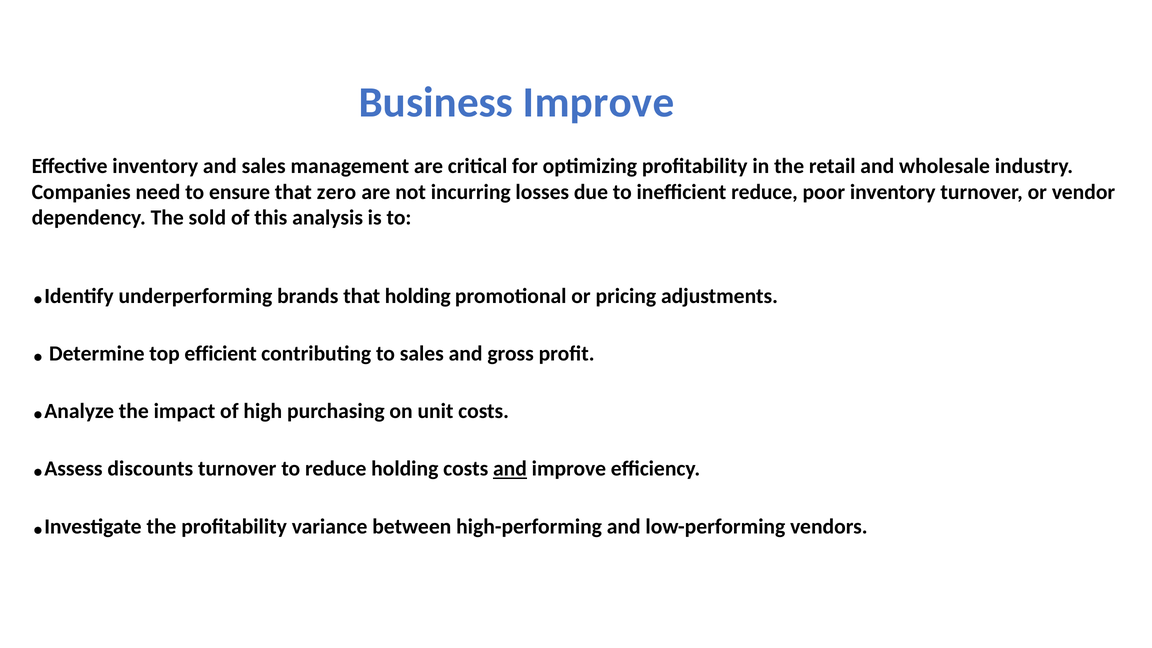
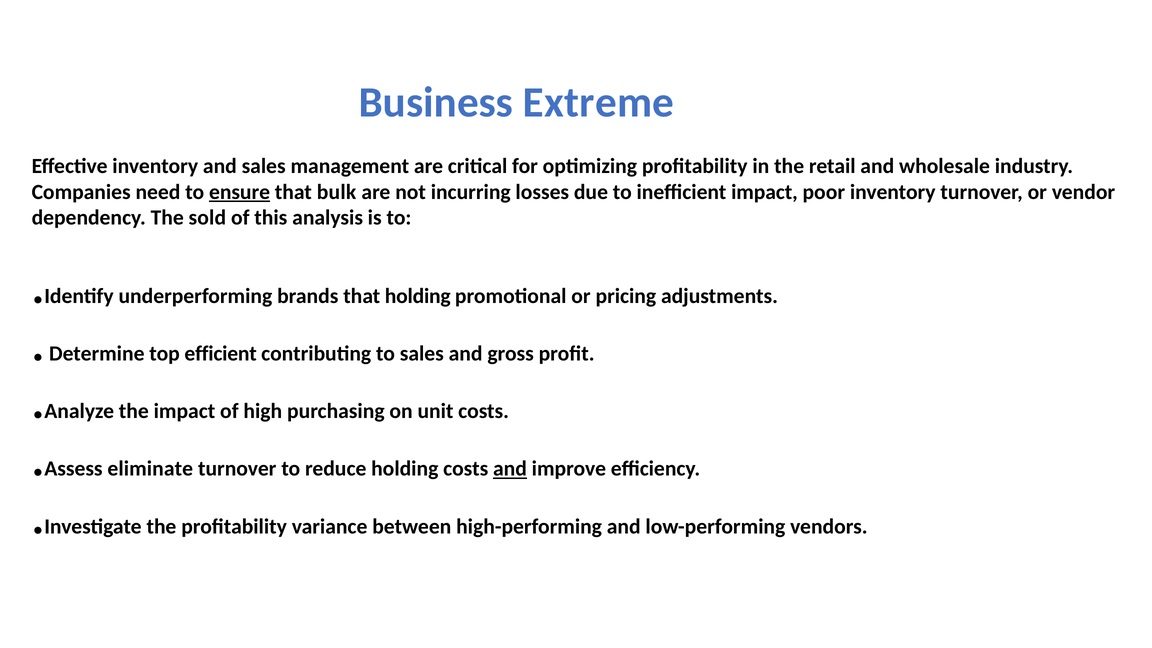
Business Improve: Improve -> Extreme
ensure underline: none -> present
zero: zero -> bulk
inefficient reduce: reduce -> impact
discounts: discounts -> eliminate
